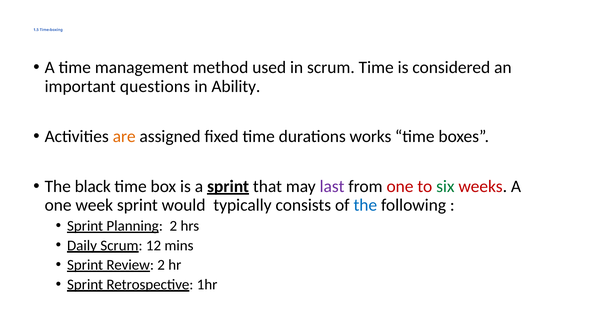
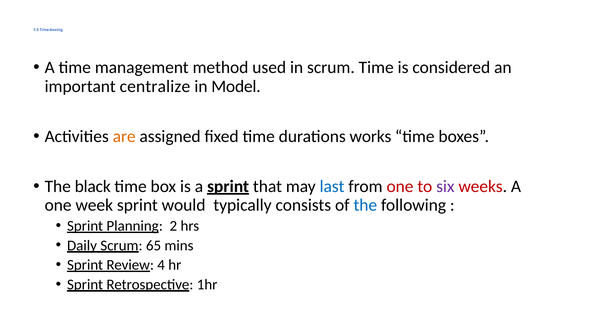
questions: questions -> centralize
Ability: Ability -> Model
last colour: purple -> blue
six colour: green -> purple
12: 12 -> 65
Review 2: 2 -> 4
